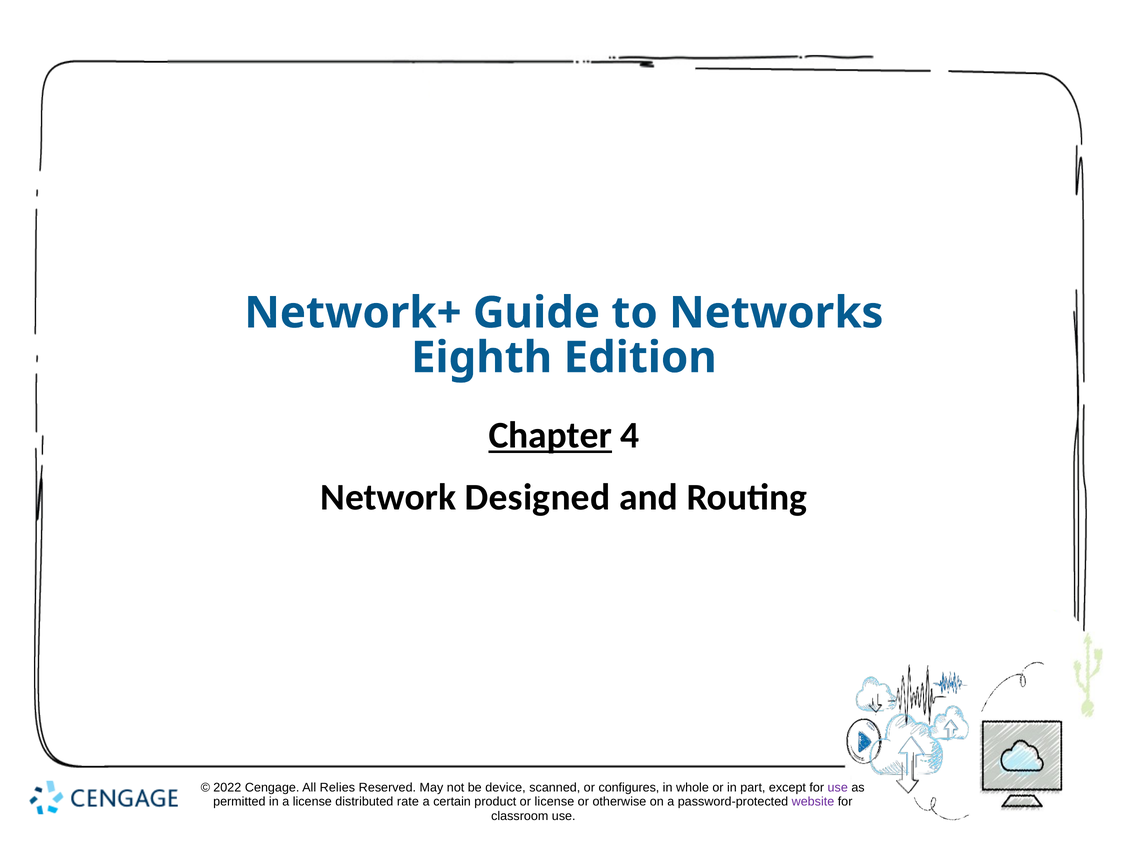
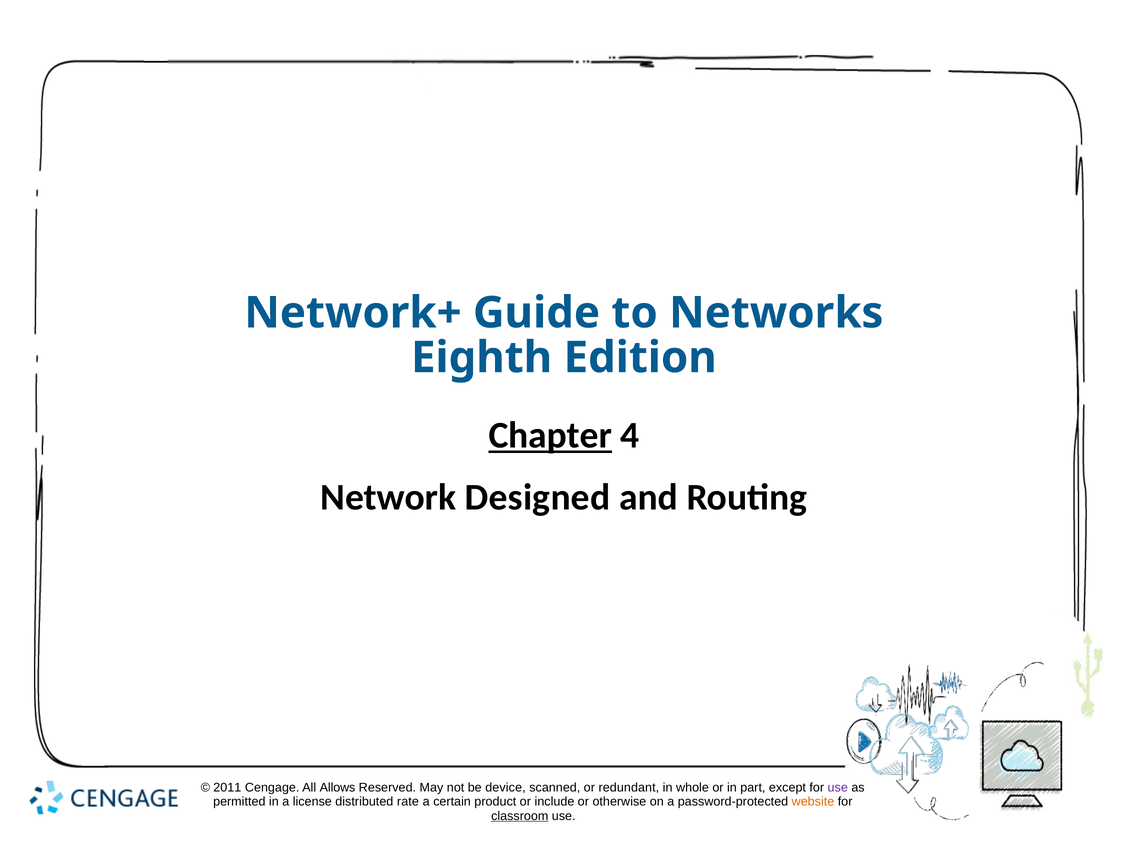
2022: 2022 -> 2011
Relies: Relies -> Allows
configures: configures -> redundant
or license: license -> include
website colour: purple -> orange
classroom underline: none -> present
